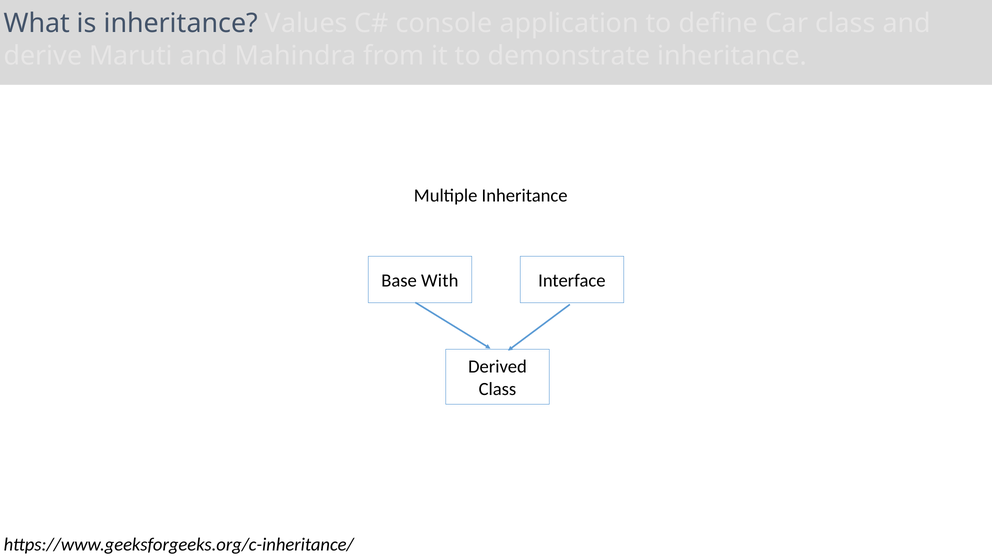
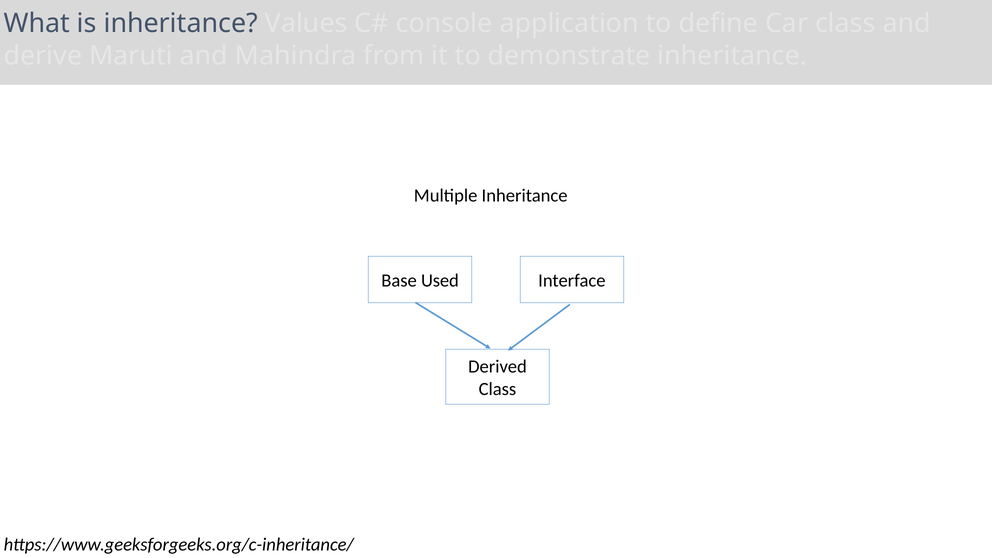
With: With -> Used
